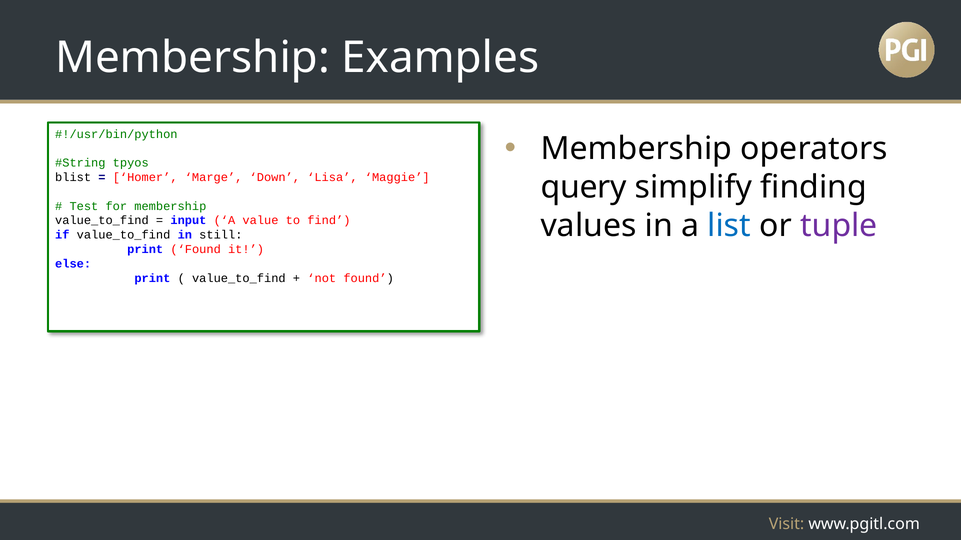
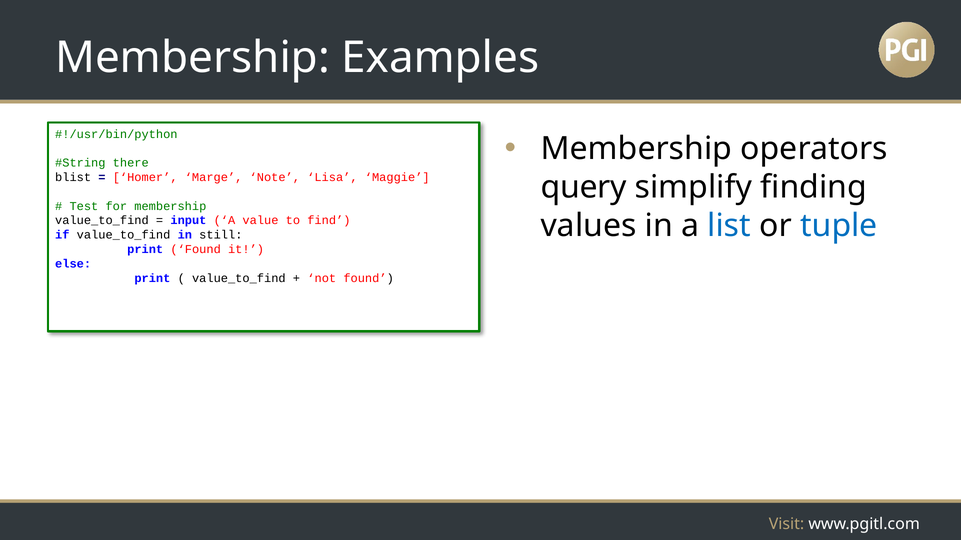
tpyos: tpyos -> there
Down: Down -> Note
tuple colour: purple -> blue
